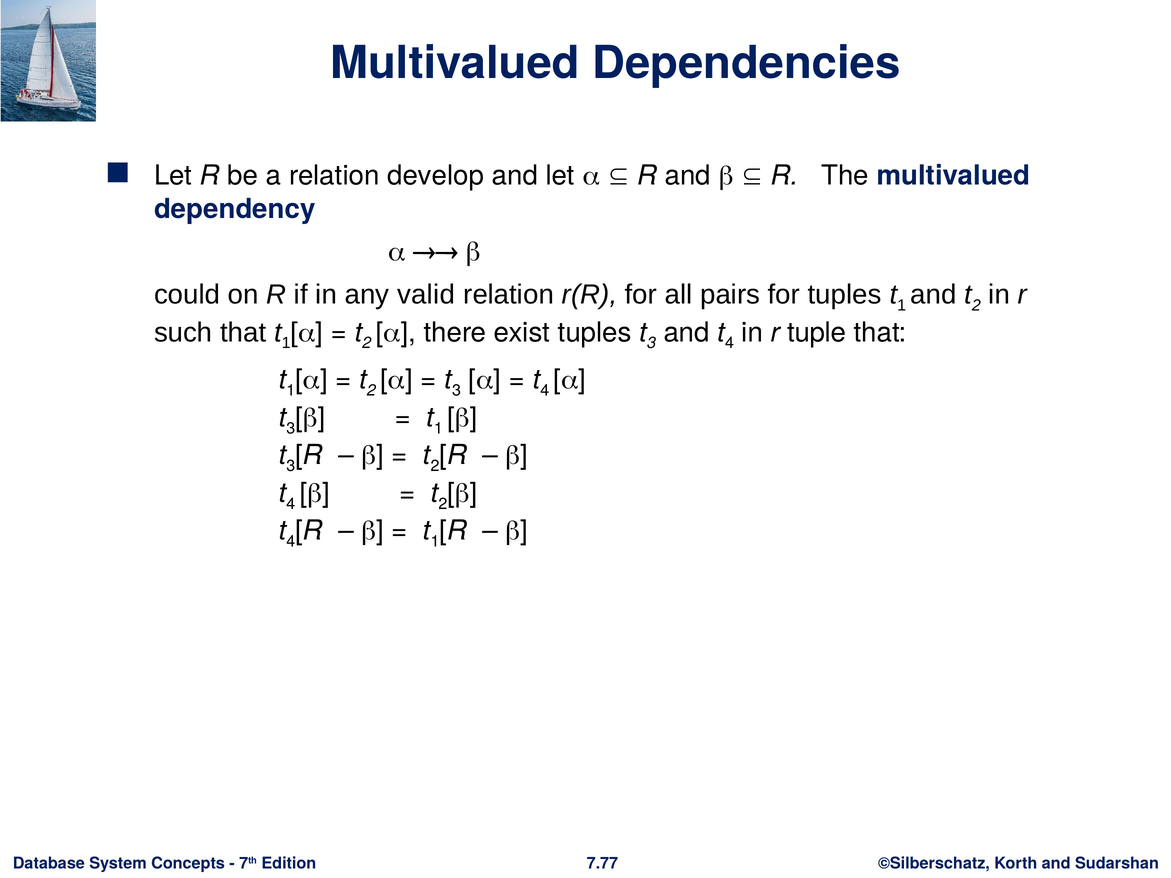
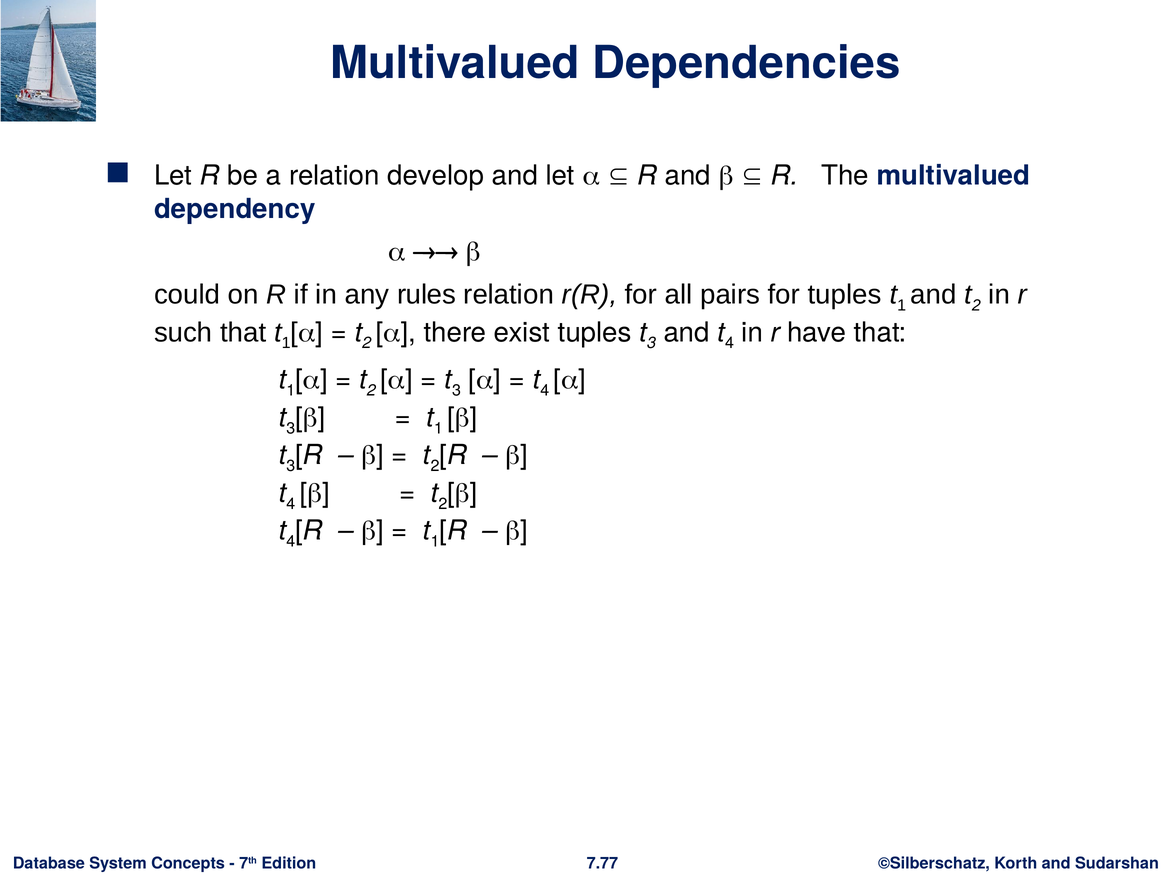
valid: valid -> rules
tuple: tuple -> have
